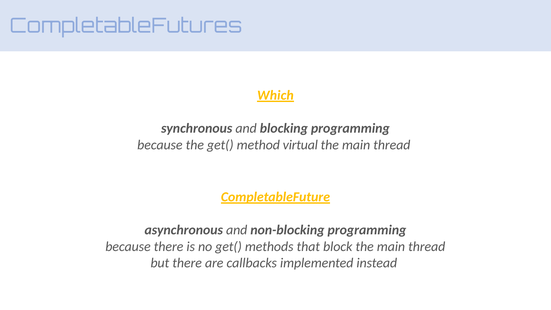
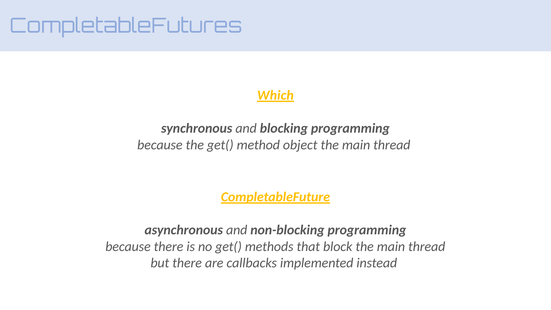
virtual: virtual -> object
